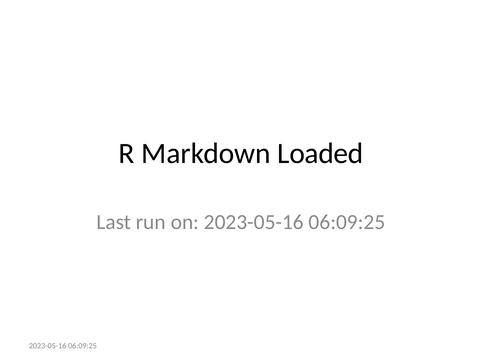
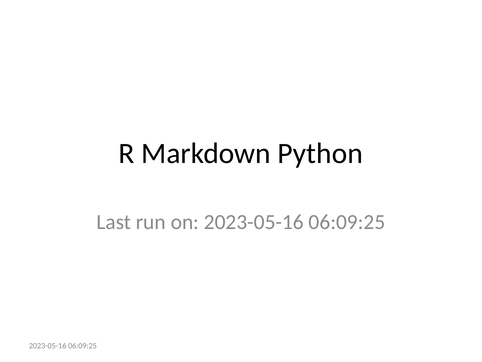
Loaded: Loaded -> Python
